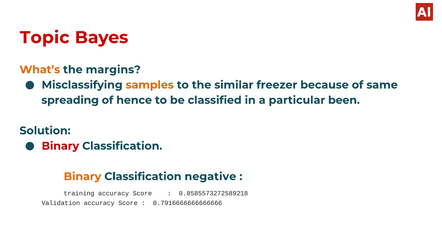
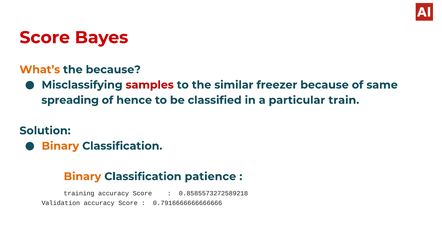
Topic at (45, 37): Topic -> Score
the margins: margins -> because
samples colour: orange -> red
been: been -> train
Binary at (60, 146) colour: red -> orange
negative: negative -> patience
